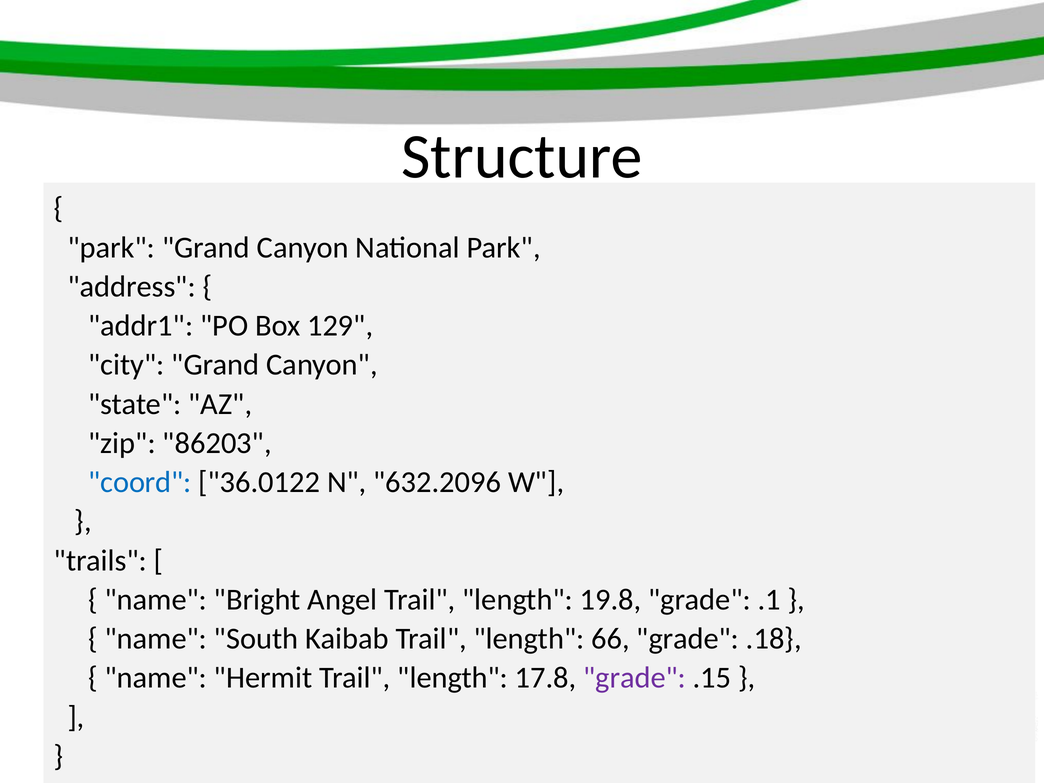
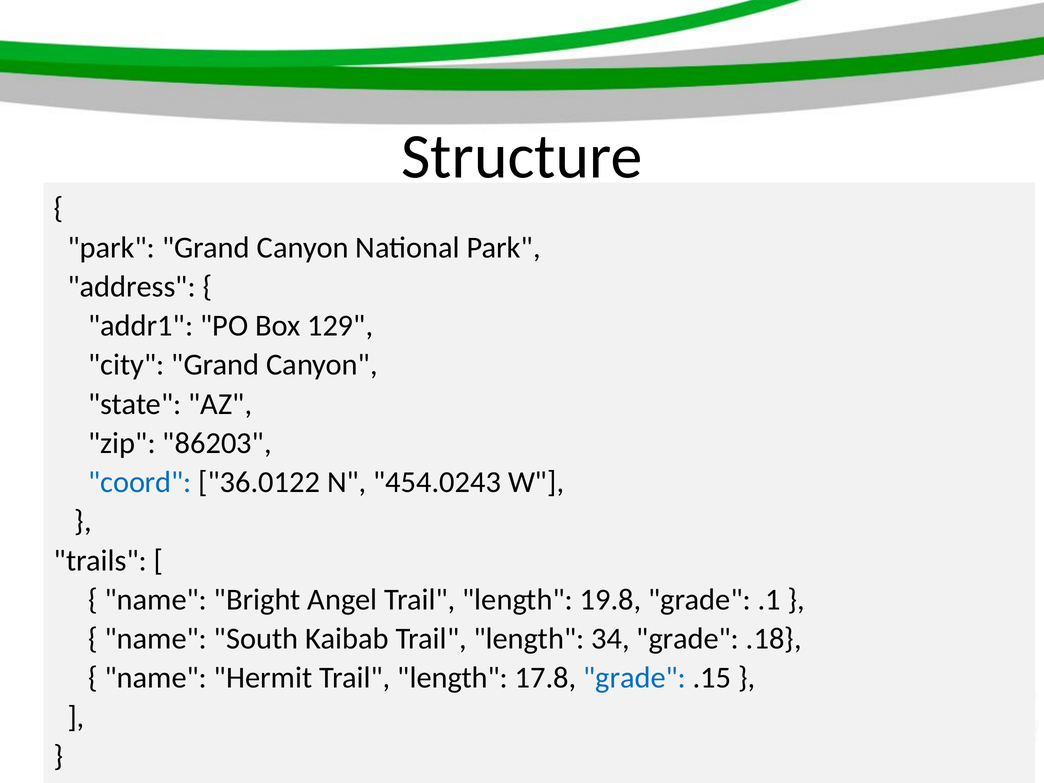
632.2096: 632.2096 -> 454.0243
66: 66 -> 34
grade at (635, 678) colour: purple -> blue
